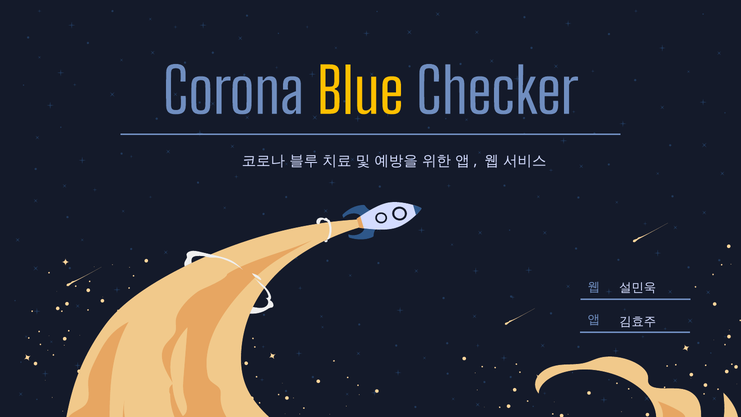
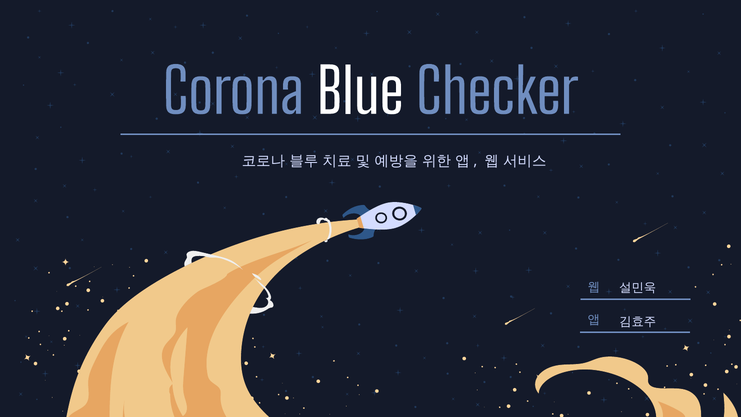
Blue colour: yellow -> white
